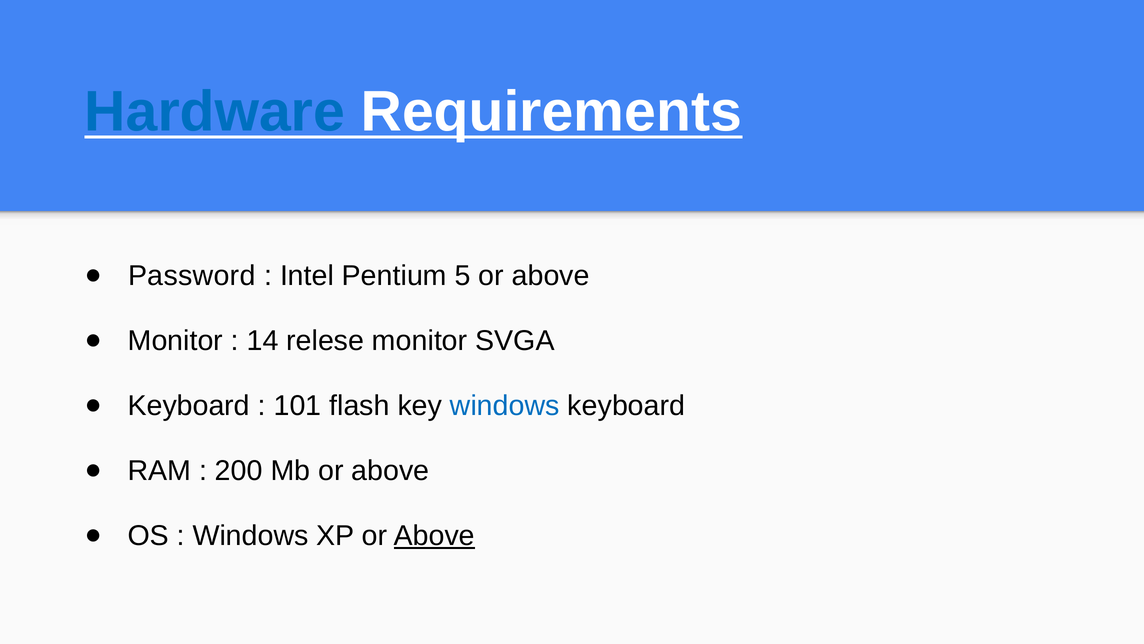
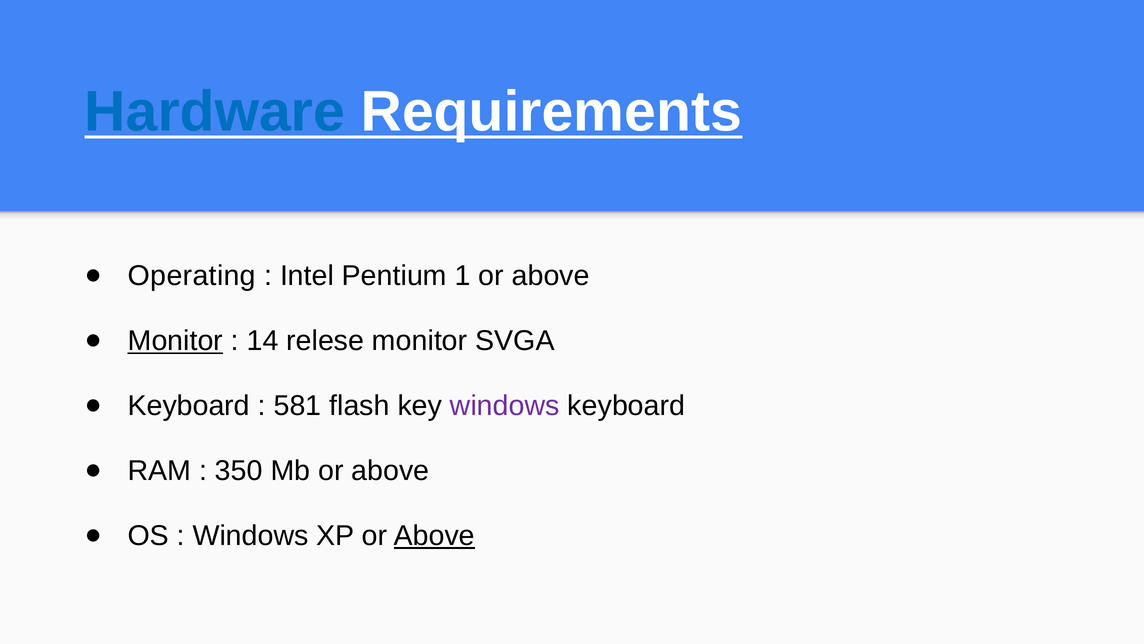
Password: Password -> Operating
5: 5 -> 1
Monitor at (175, 341) underline: none -> present
101: 101 -> 581
windows at (505, 406) colour: blue -> purple
200: 200 -> 350
